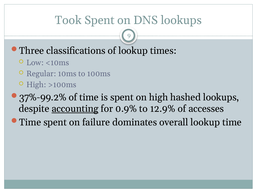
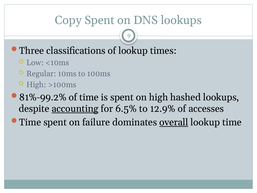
Took: Took -> Copy
37%-99.2%: 37%-99.2% -> 81%-99.2%
0.9%: 0.9% -> 6.5%
overall underline: none -> present
